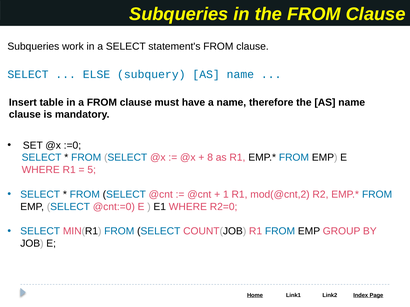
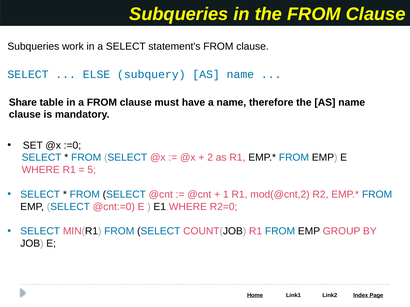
Insert: Insert -> Share
8: 8 -> 2
